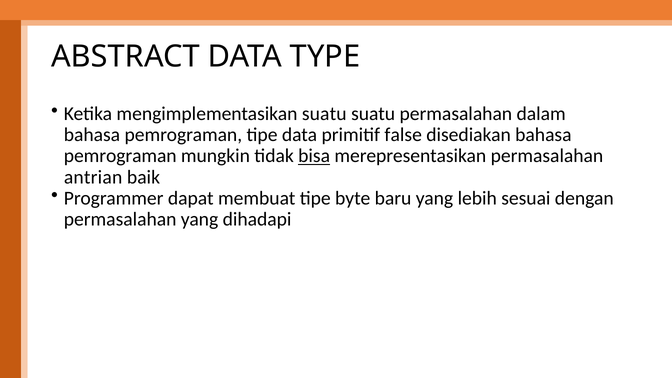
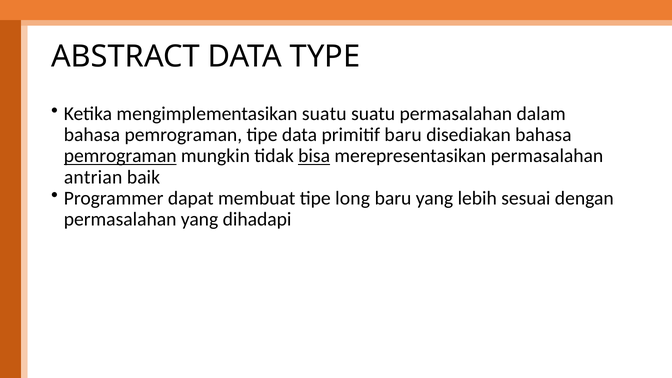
primitif false: false -> baru
pemrograman at (120, 156) underline: none -> present
byte: byte -> long
